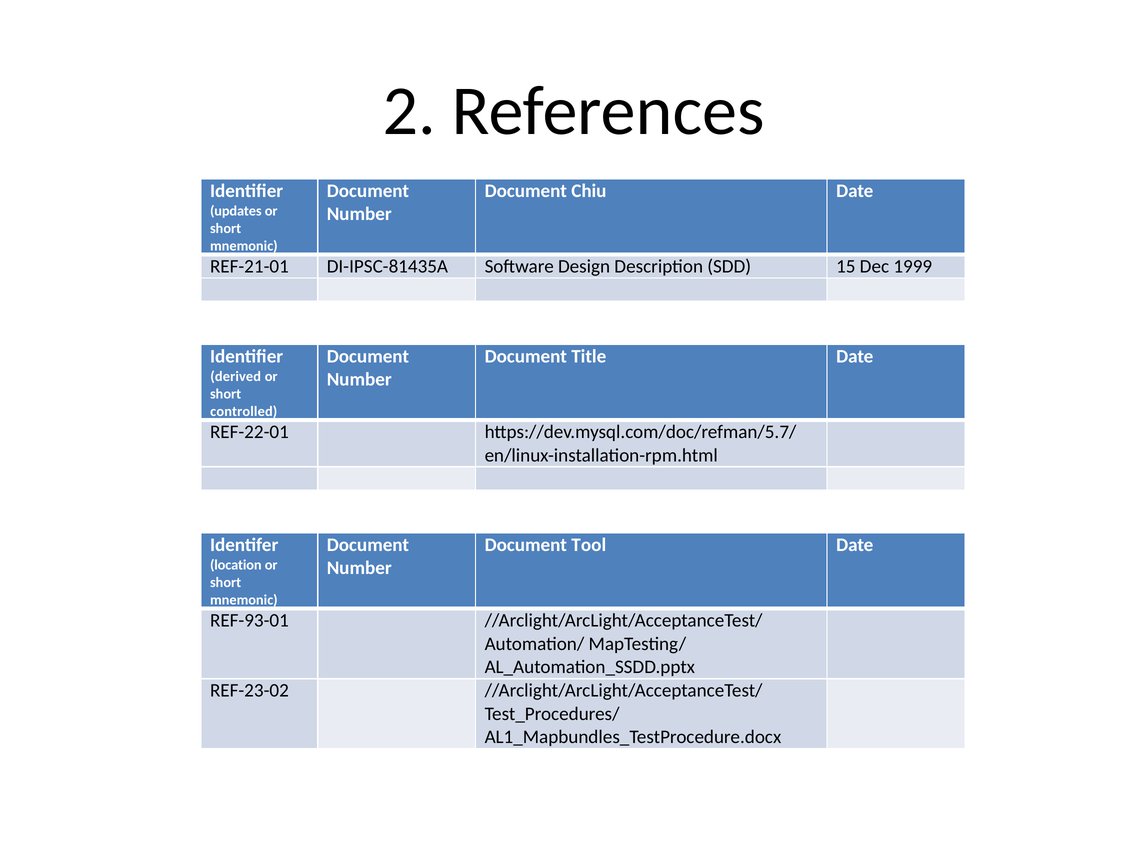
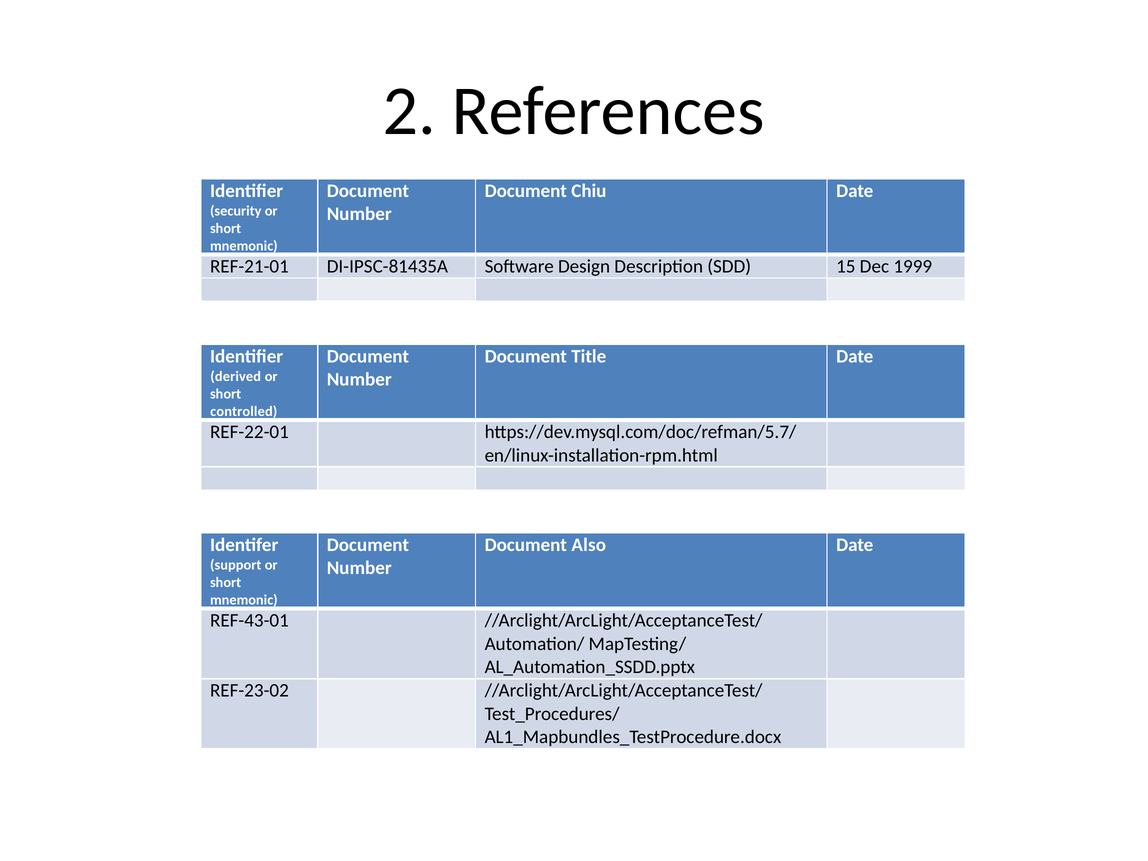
updates: updates -> security
Tool: Tool -> Also
location: location -> support
REF-93-01: REF-93-01 -> REF-43-01
